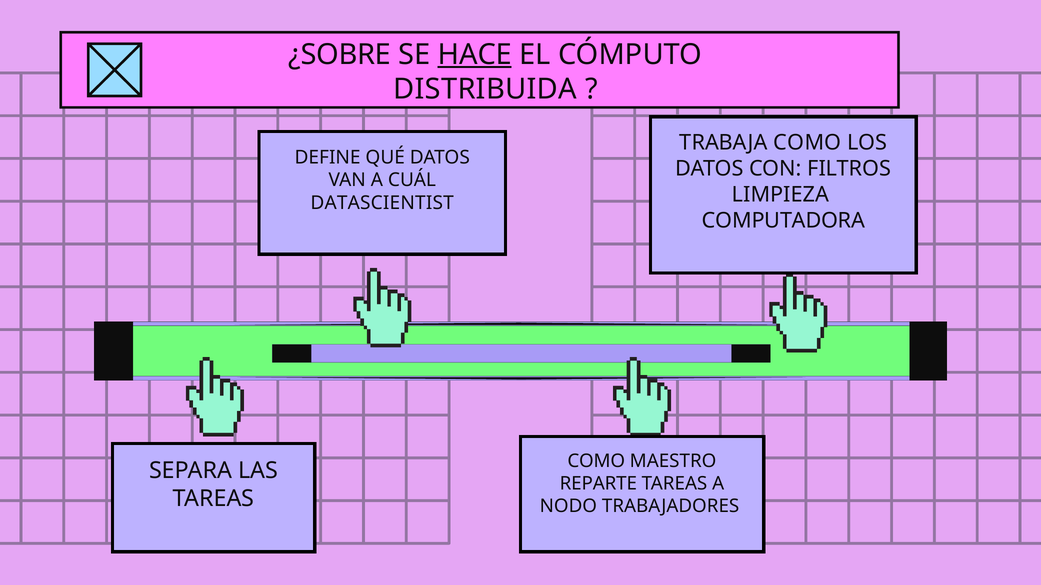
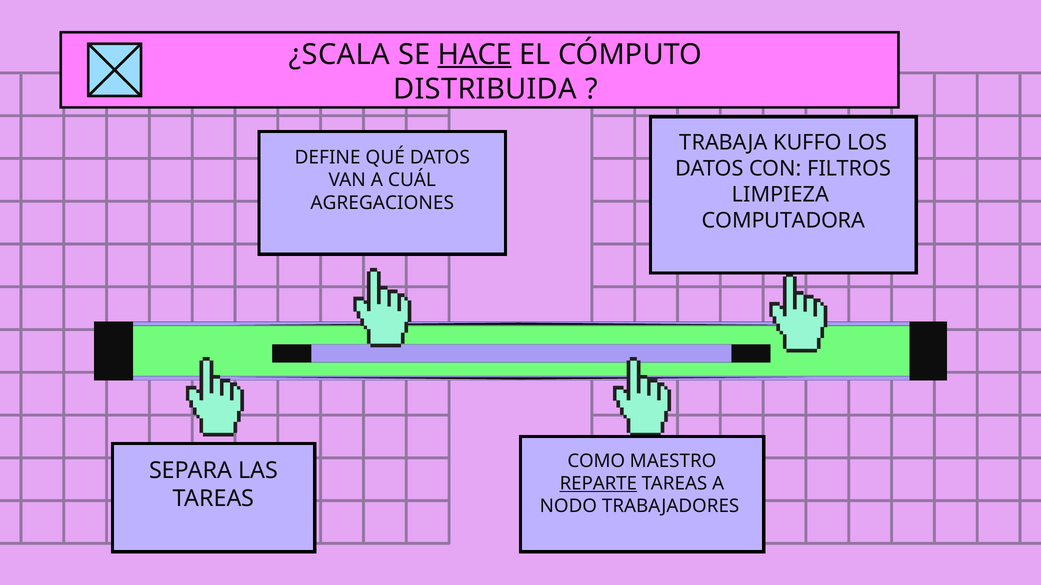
¿SOBRE: ¿SOBRE -> ¿SCALA
TRABAJA COMO: COMO -> KUFFO
DATASCIENTIST: DATASCIENTIST -> AGREGACIONES
REPARTE underline: none -> present
